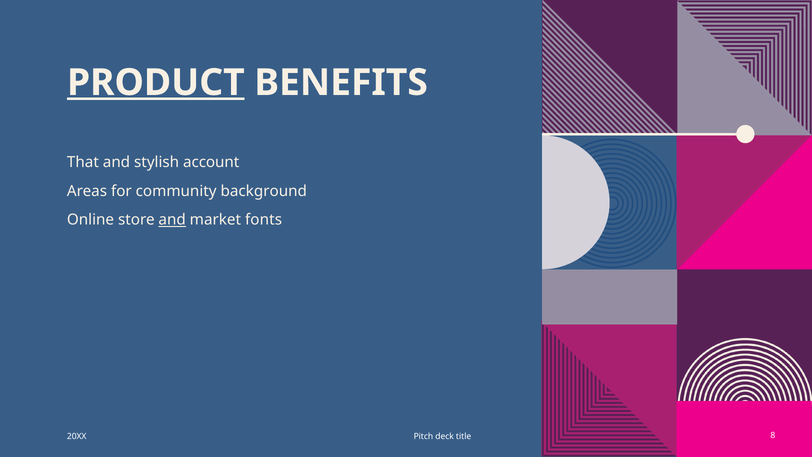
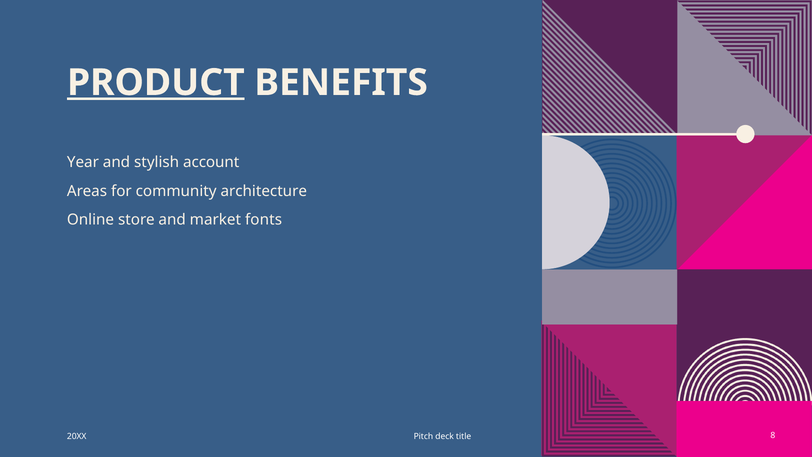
That: That -> Year
background: background -> architecture
and at (172, 220) underline: present -> none
